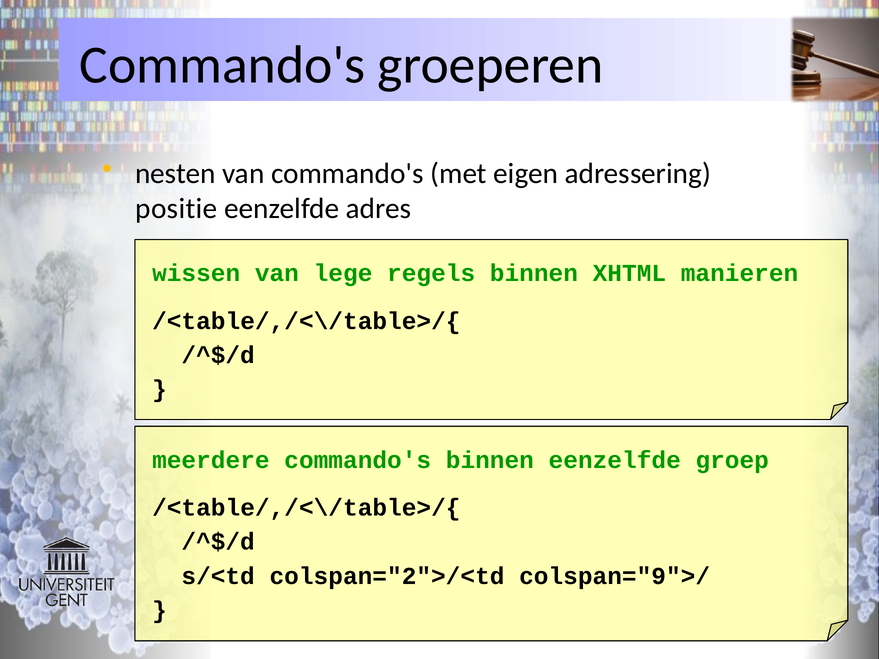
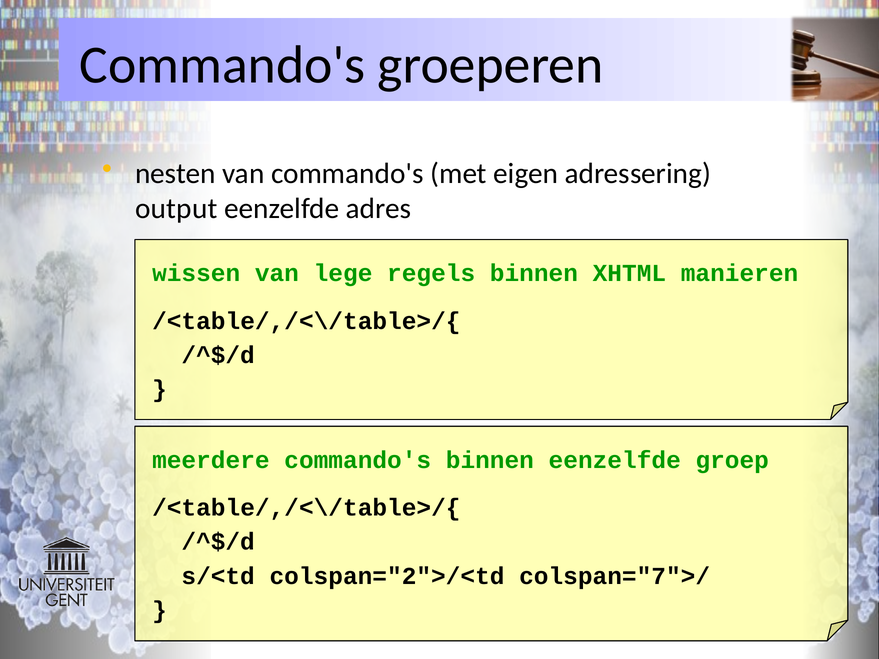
positie: positie -> output
colspan="9">/: colspan="9">/ -> colspan="7">/
